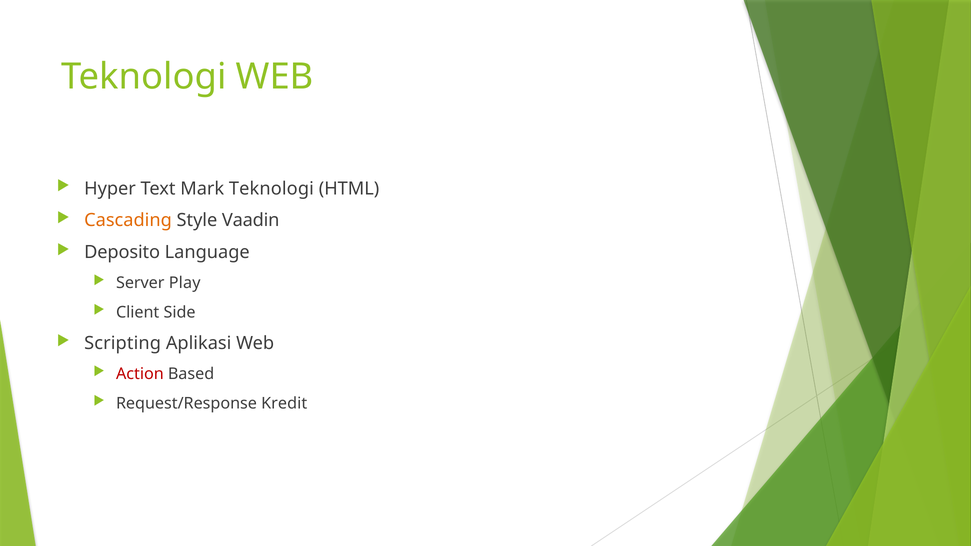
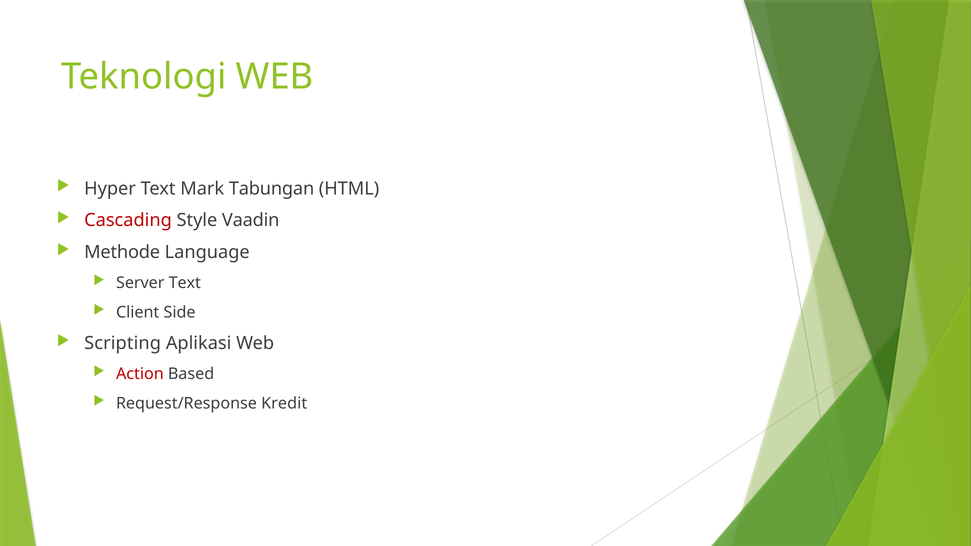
Mark Teknologi: Teknologi -> Tabungan
Cascading colour: orange -> red
Deposito: Deposito -> Methode
Server Play: Play -> Text
